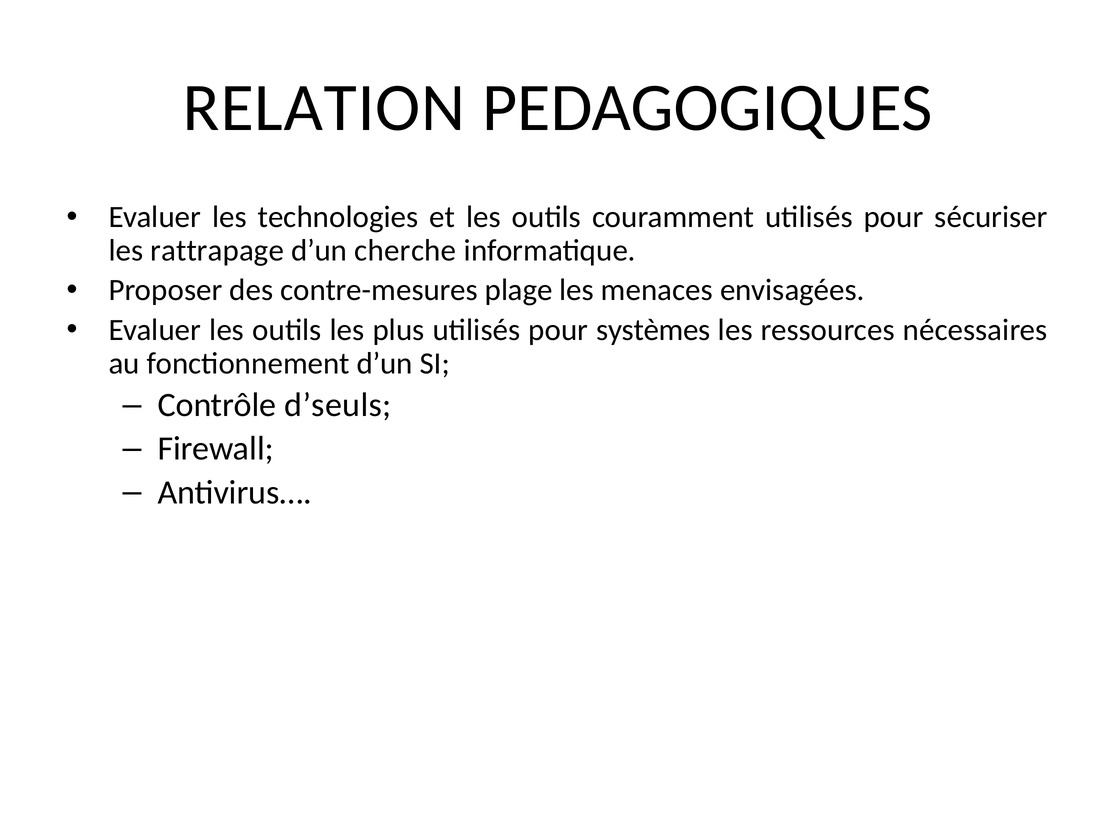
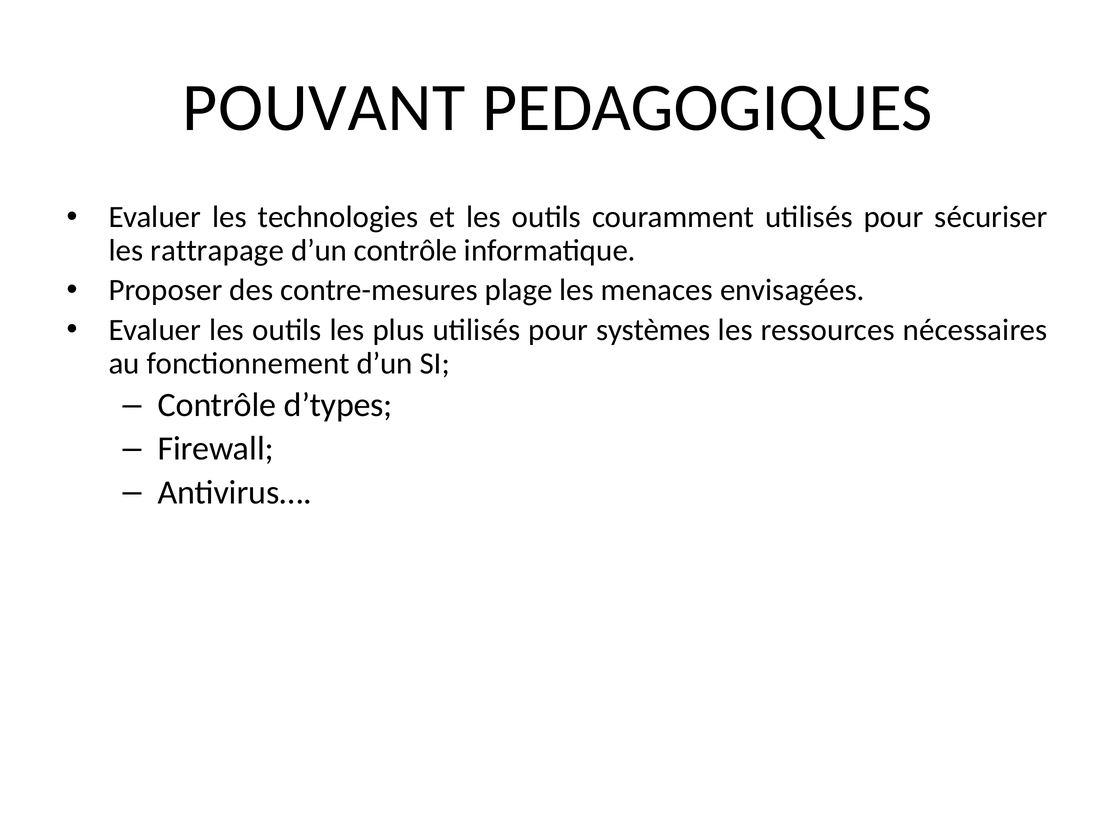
RELATION: RELATION -> POUVANT
d’un cherche: cherche -> contrôle
d’seuls: d’seuls -> d’types
